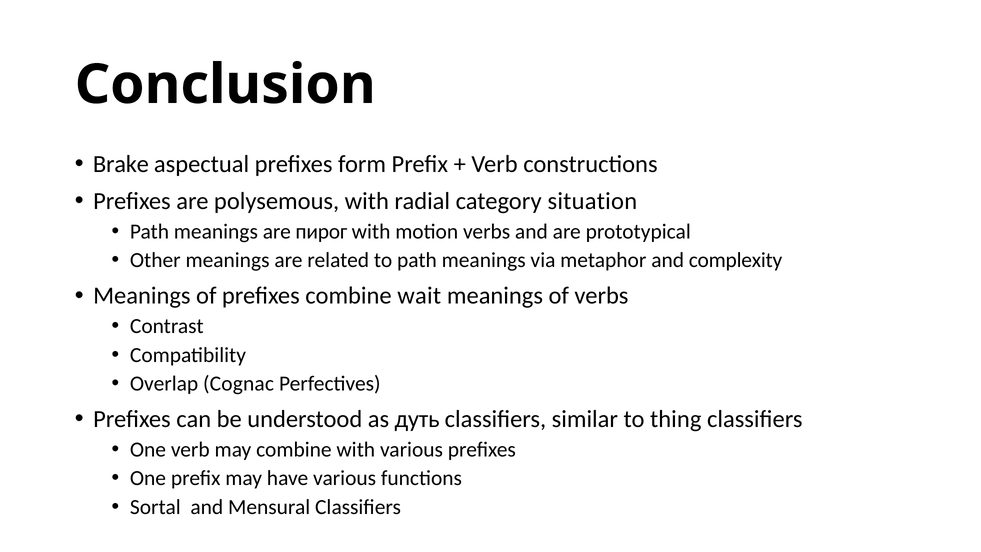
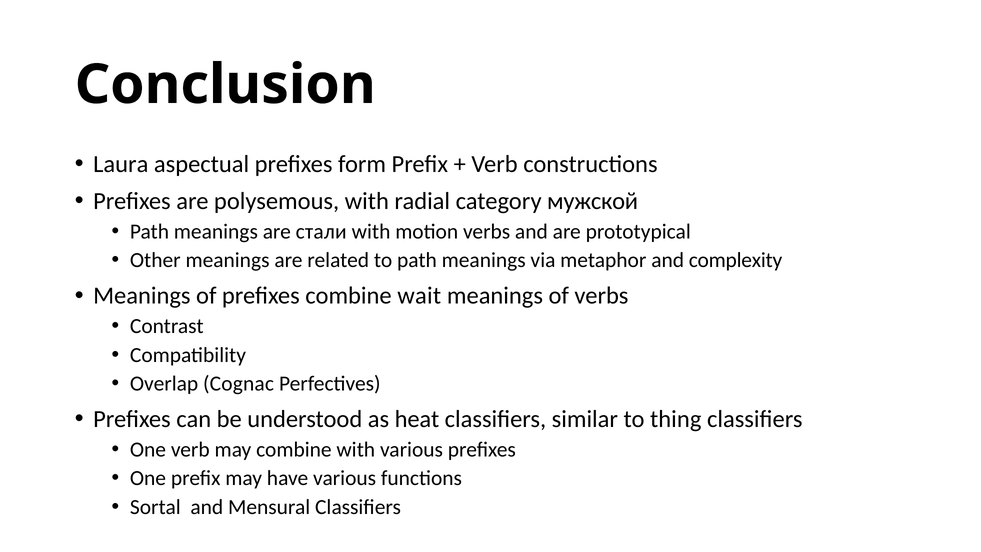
Brake: Brake -> Laura
situation: situation -> мужской
пирог: пирог -> стали
дуть: дуть -> heat
